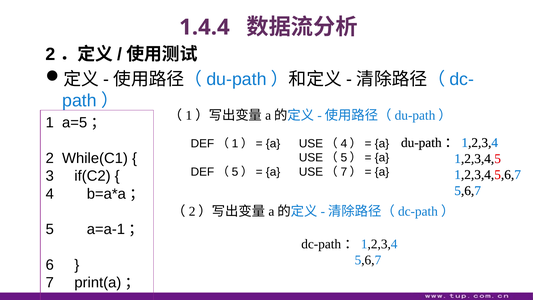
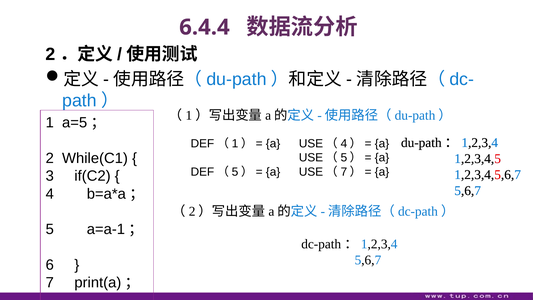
1.4.4: 1.4.4 -> 6.4.4
